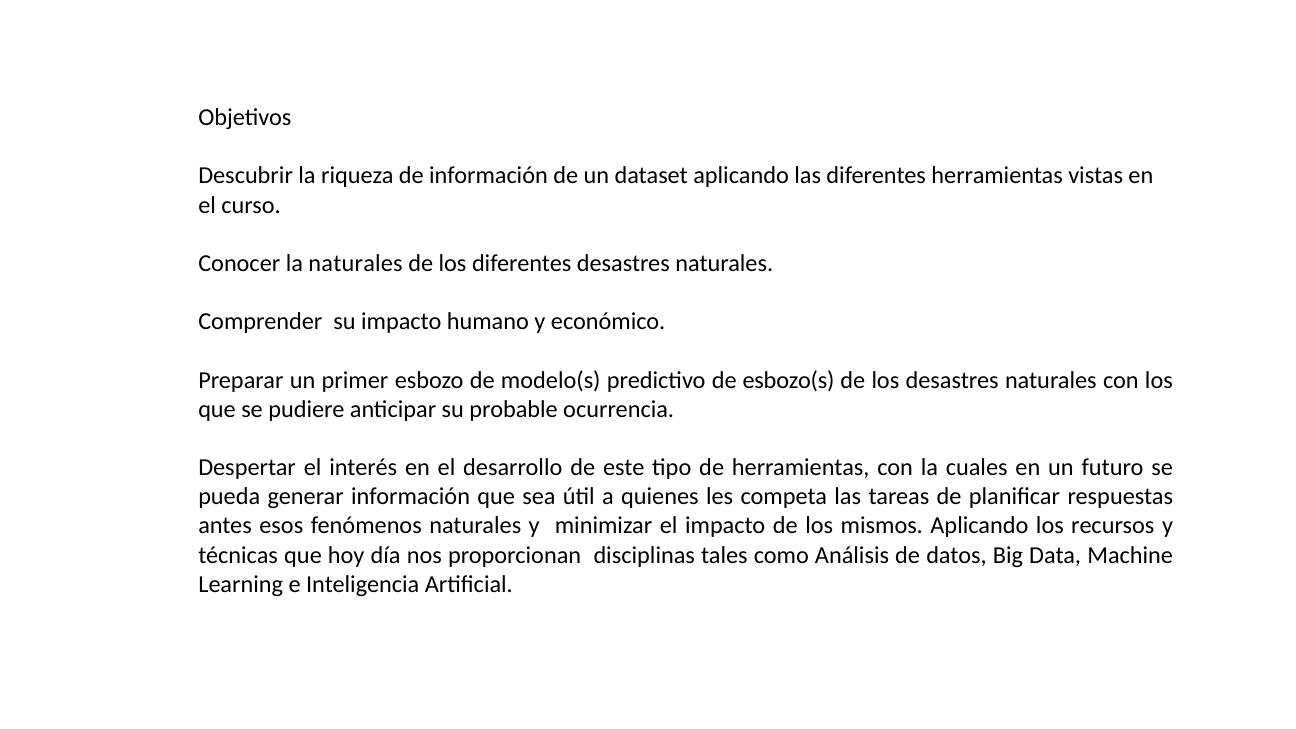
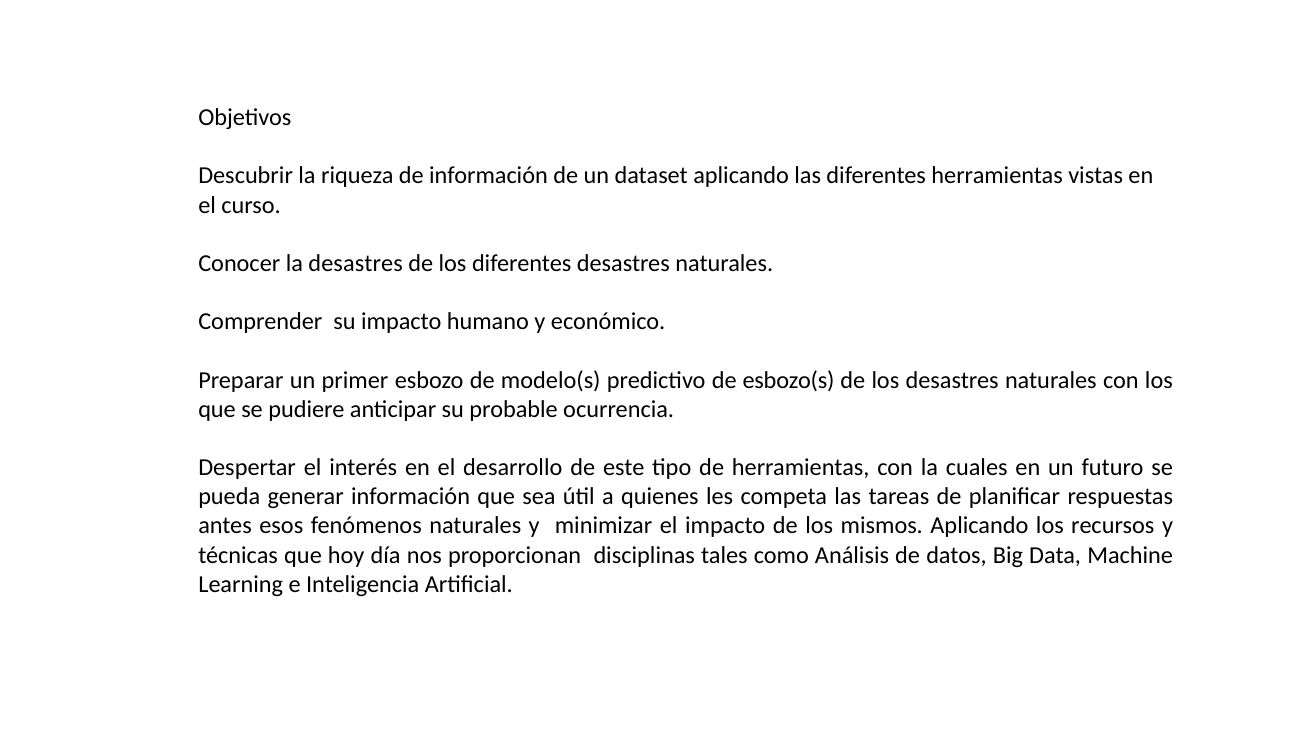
la naturales: naturales -> desastres
